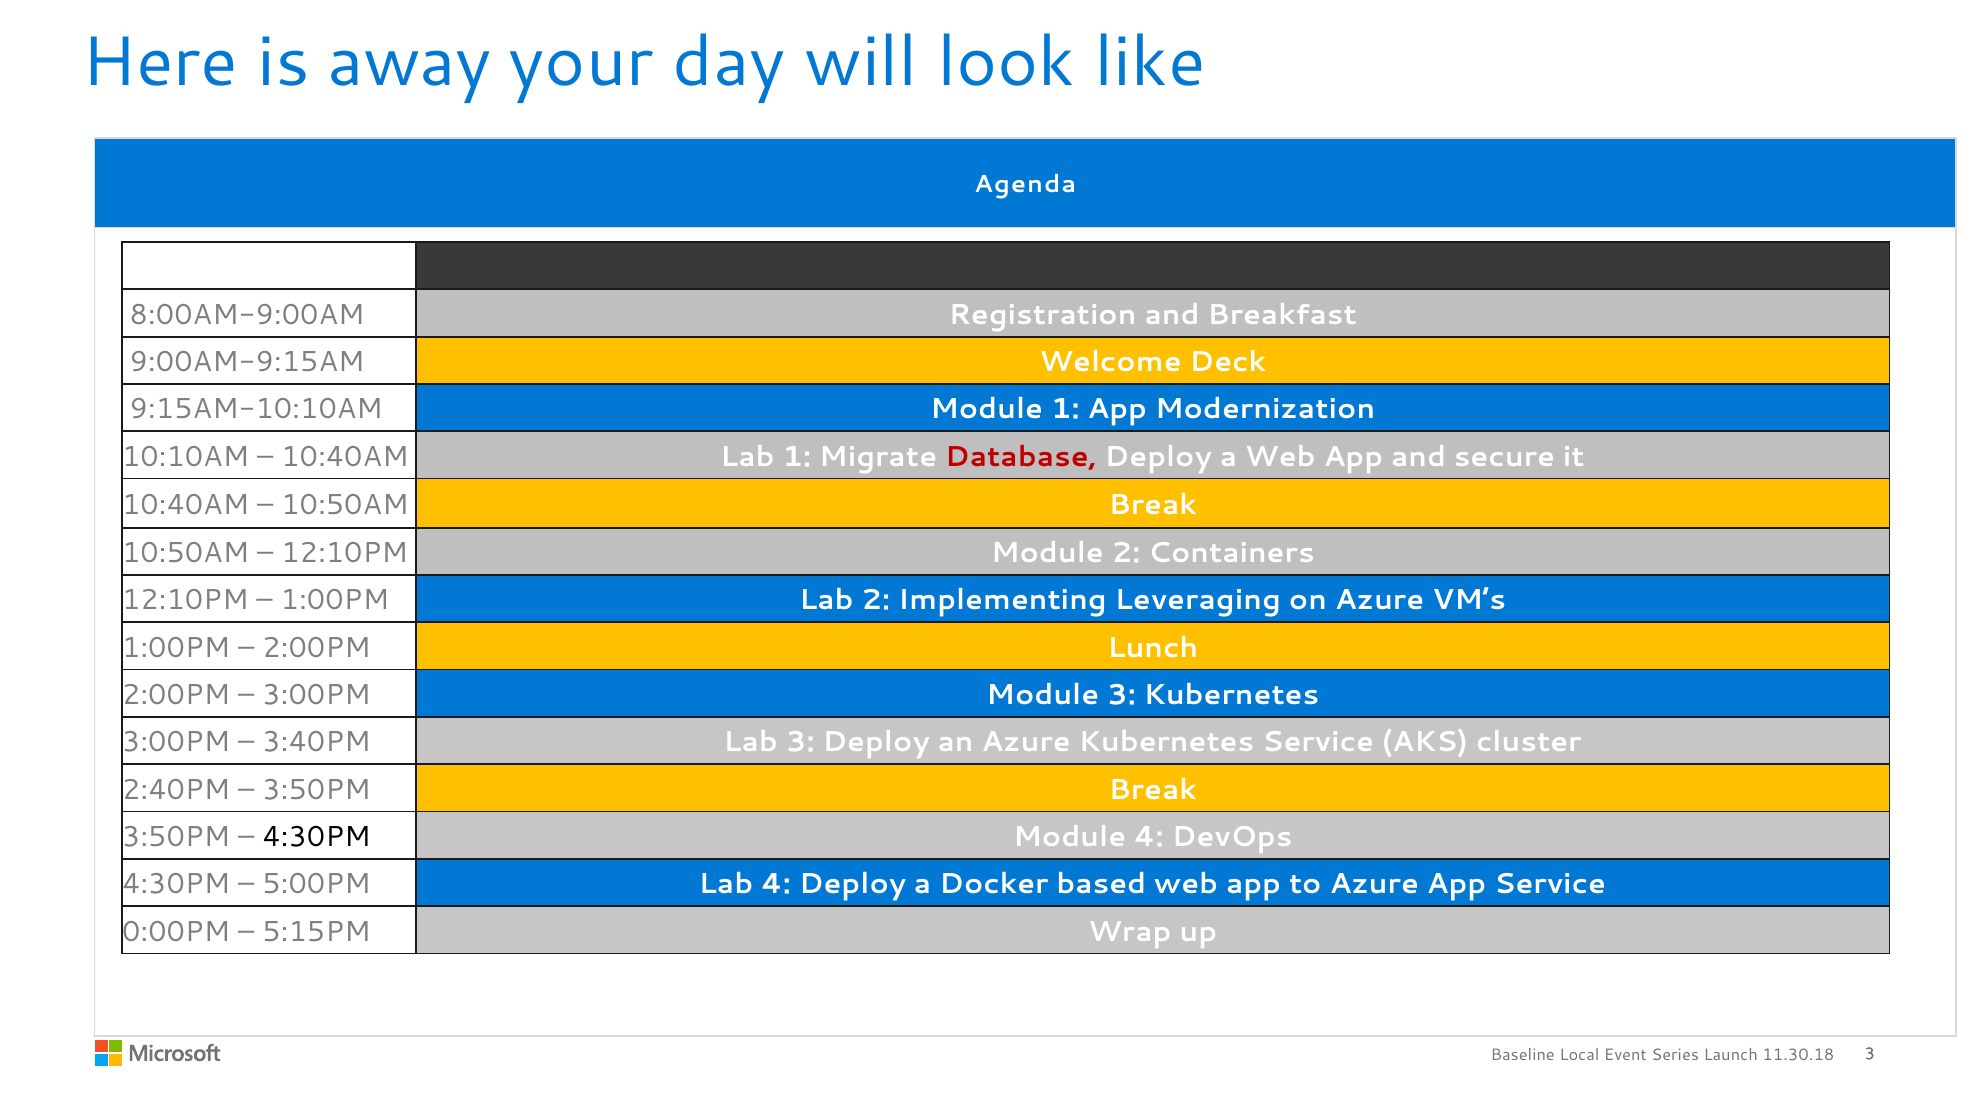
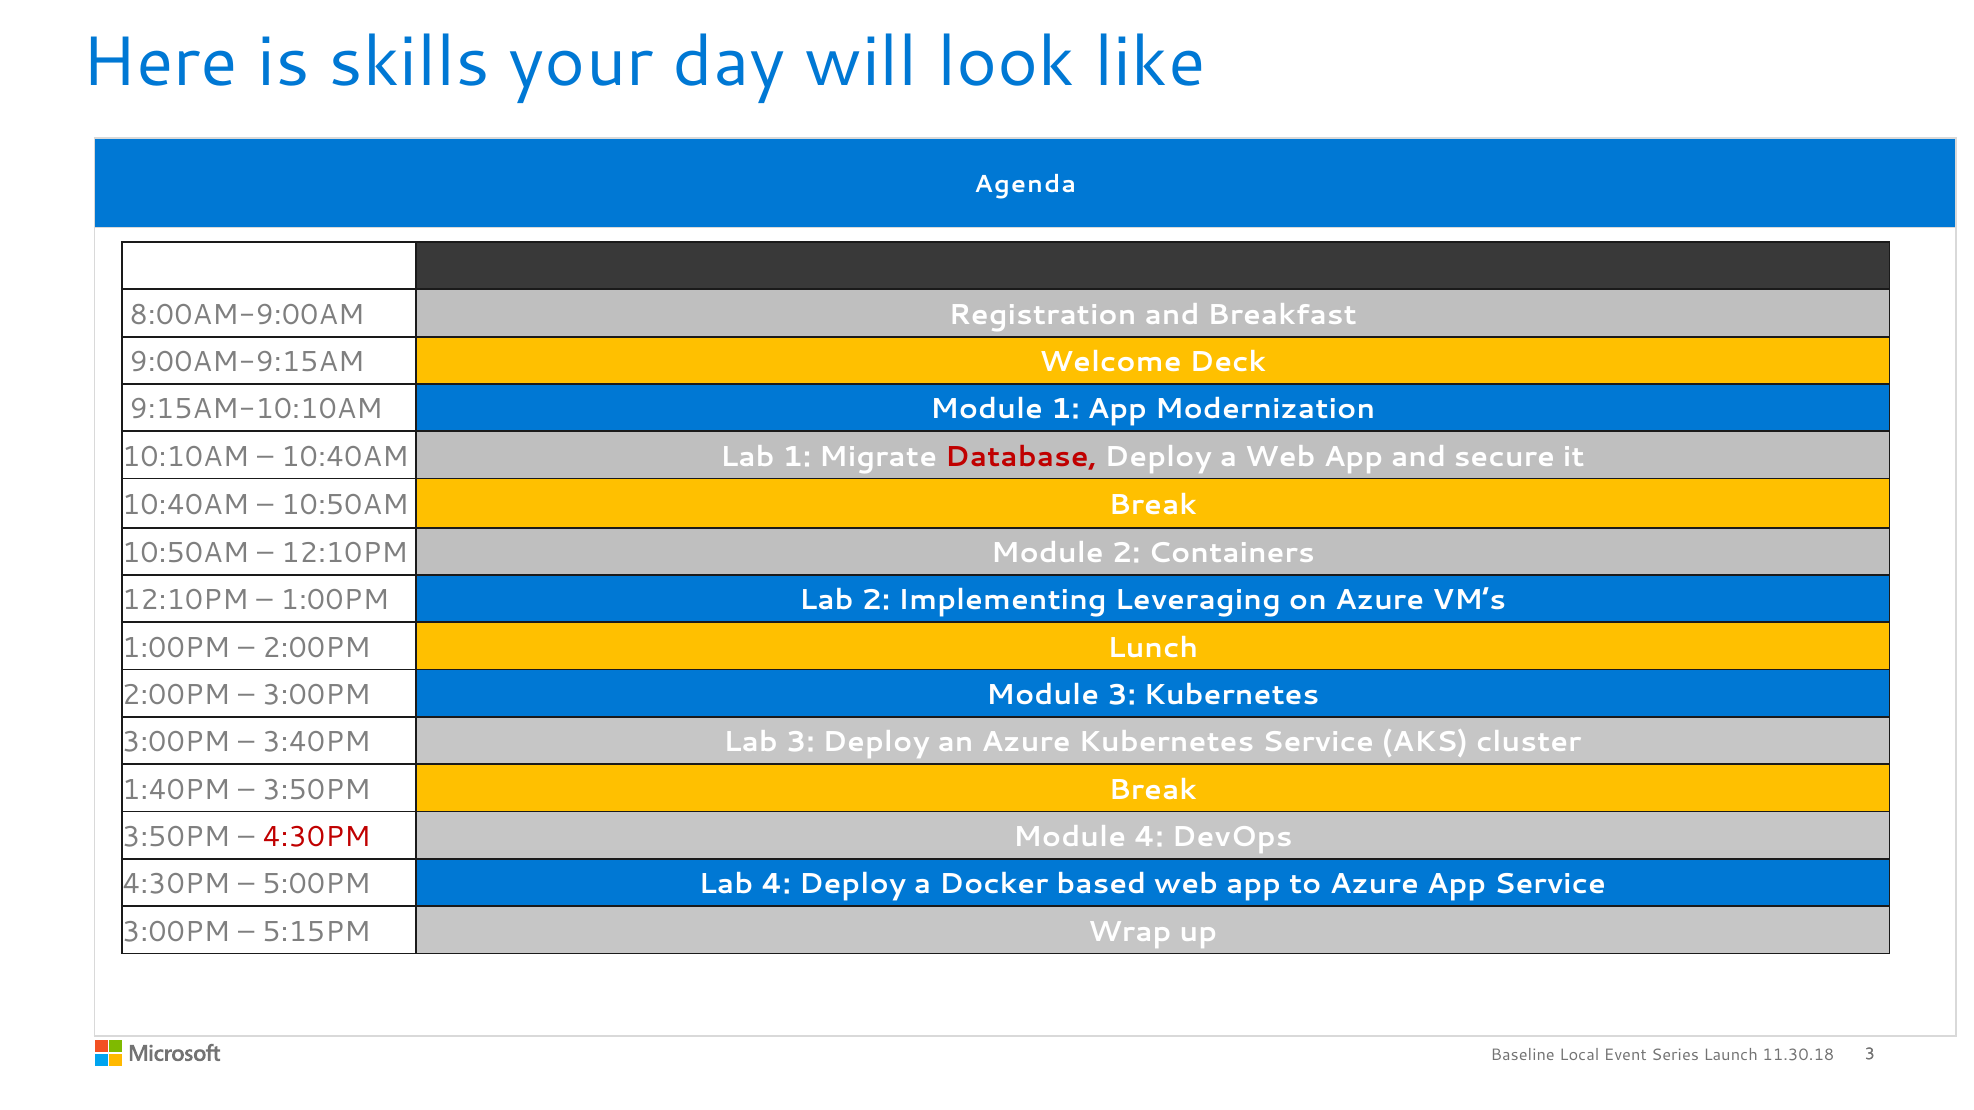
away: away -> skills
2:40PM: 2:40PM -> 1:40PM
4:30PM at (316, 837) colour: black -> red
0:00PM at (176, 932): 0:00PM -> 3:00PM
